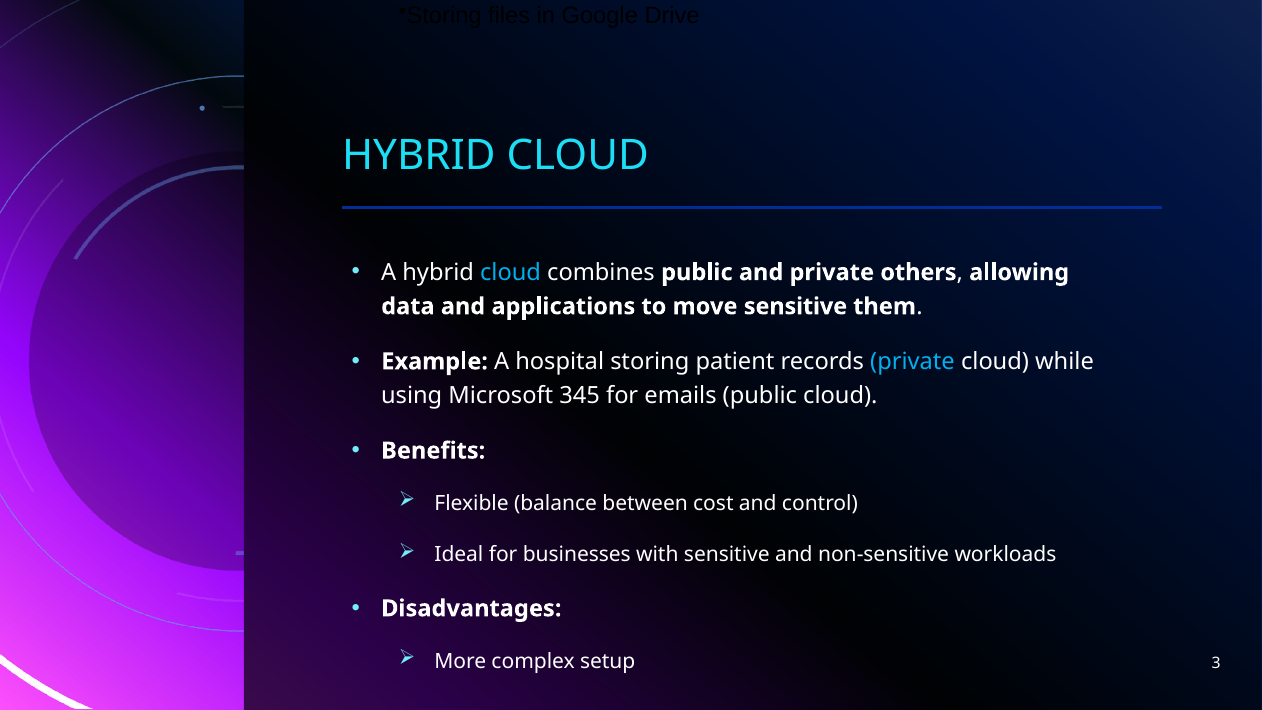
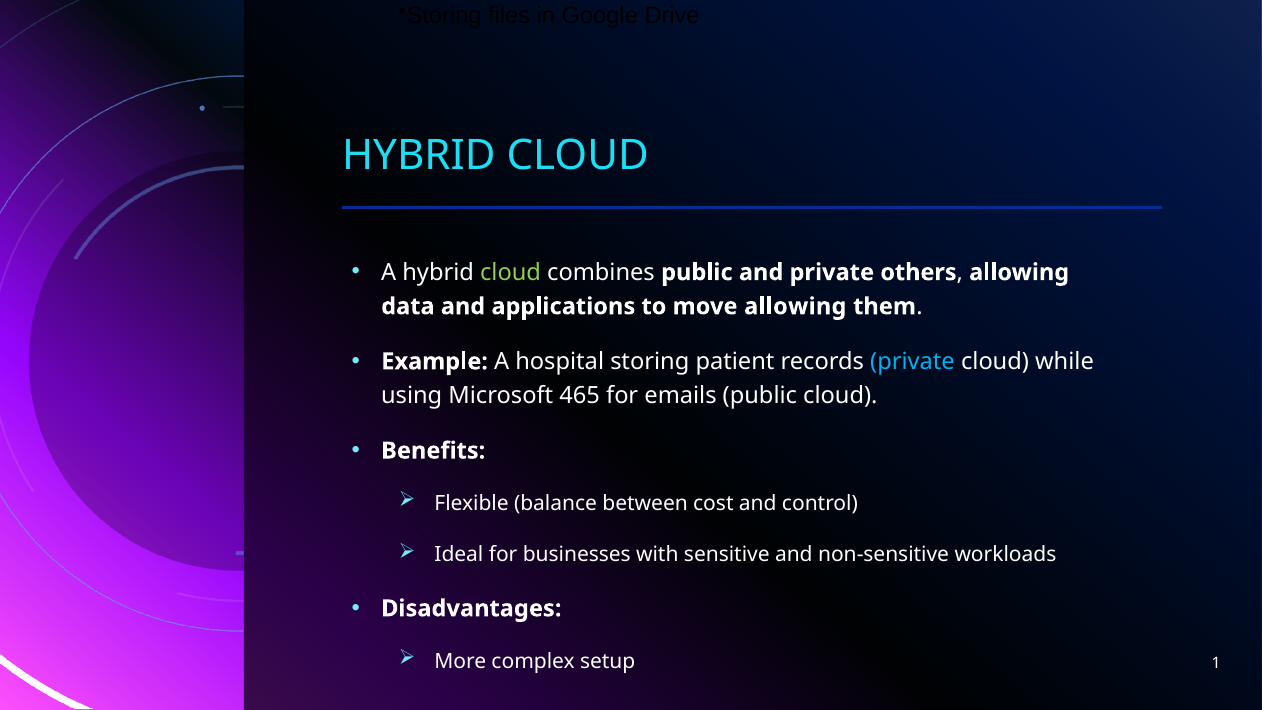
cloud at (511, 272) colour: light blue -> light green
move sensitive: sensitive -> allowing
345: 345 -> 465
3: 3 -> 1
